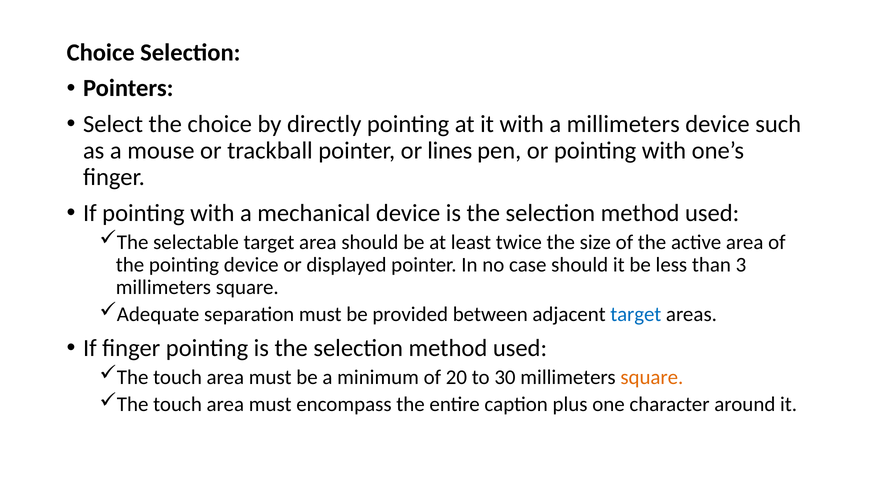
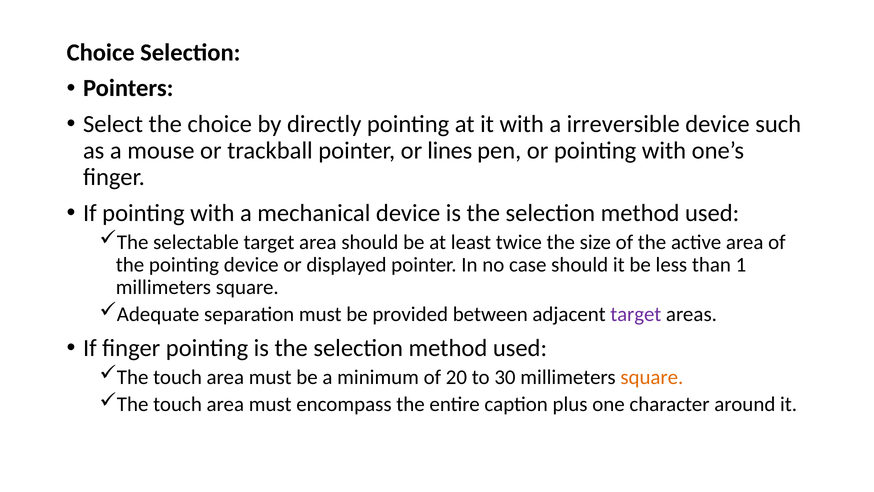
a millimeters: millimeters -> irreversible
3: 3 -> 1
target at (636, 314) colour: blue -> purple
